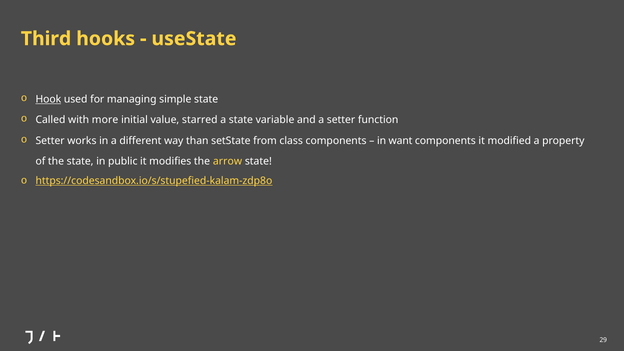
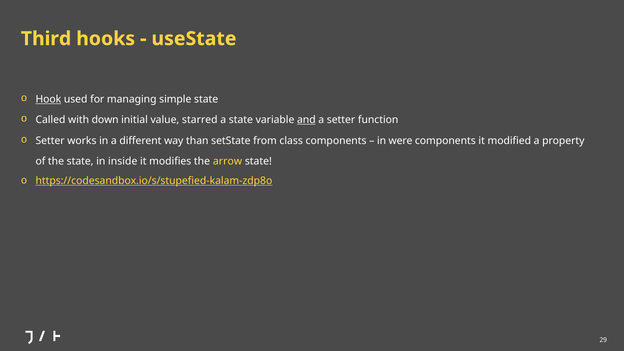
more: more -> down
and underline: none -> present
want: want -> were
public: public -> inside
